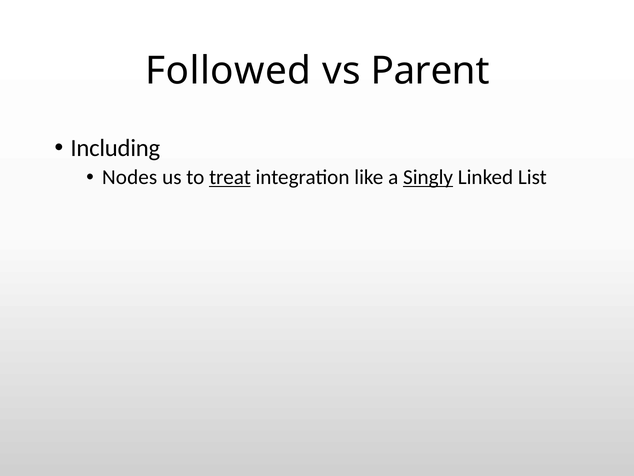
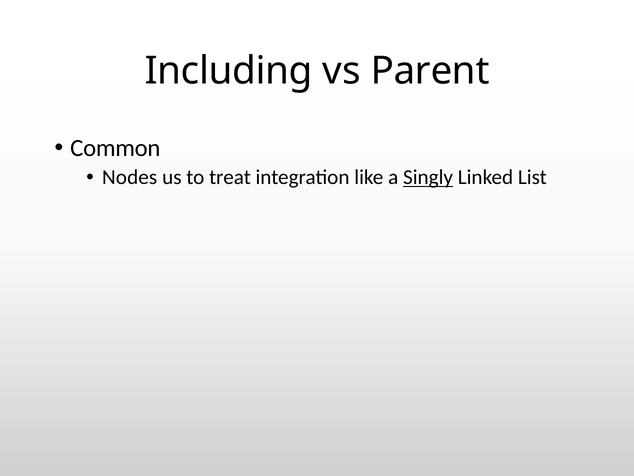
Followed: Followed -> Including
Including: Including -> Common
treat underline: present -> none
